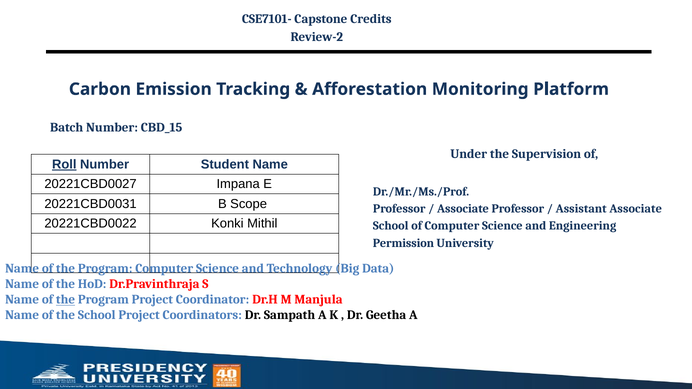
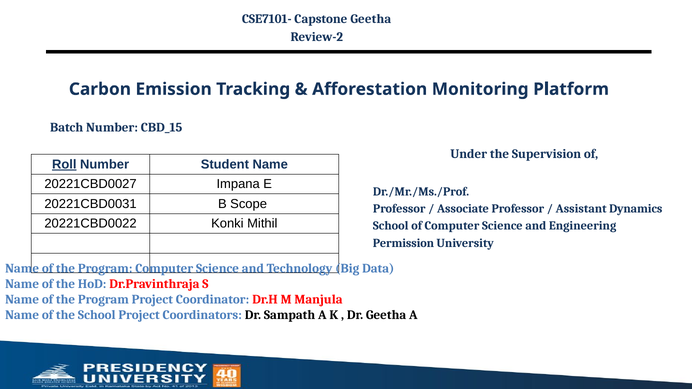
Capstone Credits: Credits -> Geetha
Assistant Associate: Associate -> Dynamics
the at (66, 300) underline: present -> none
